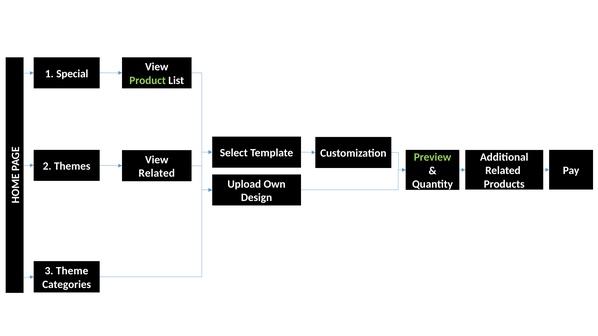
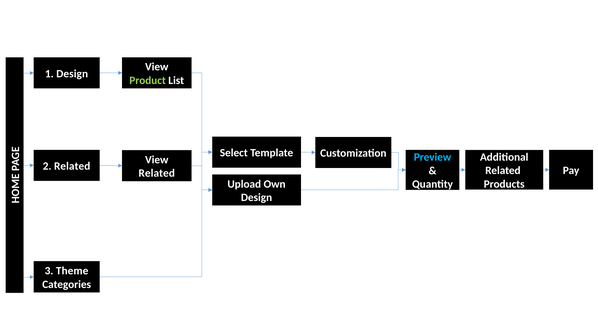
1 Special: Special -> Design
Preview colour: light green -> light blue
2 Themes: Themes -> Related
